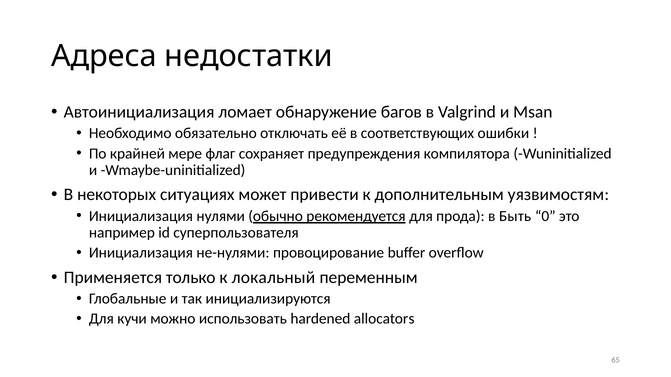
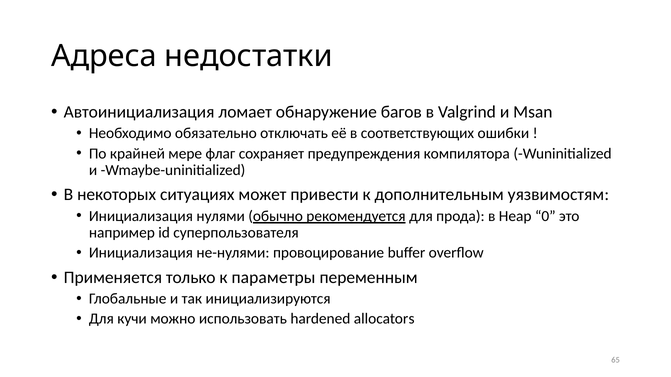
Быть: Быть -> Heap
локальный: локальный -> параметры
